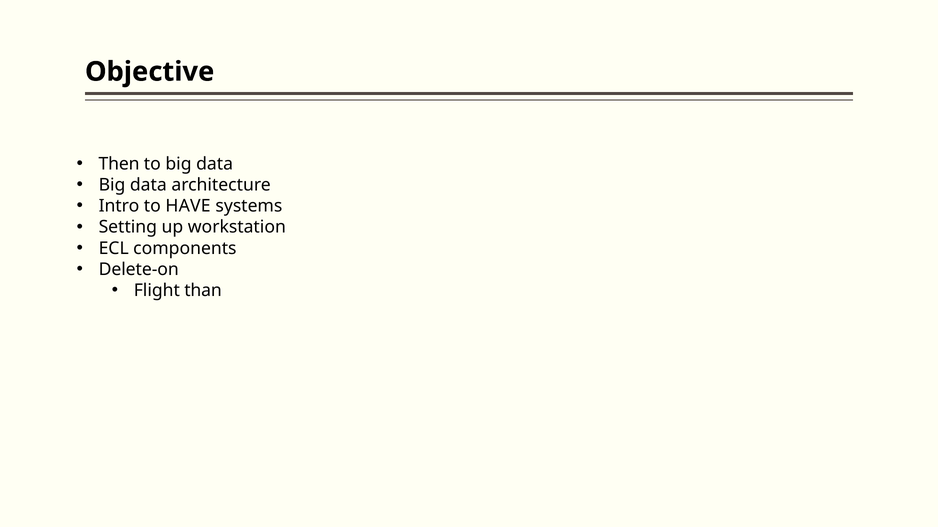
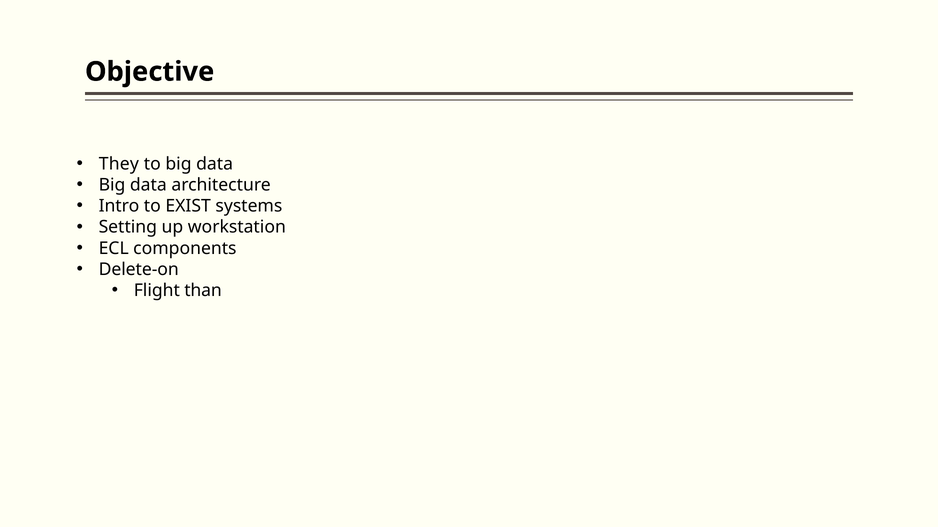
Then: Then -> They
HAVE: HAVE -> EXIST
